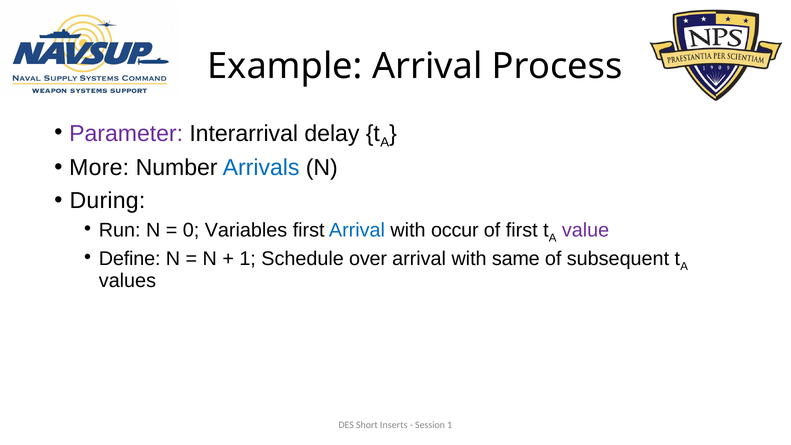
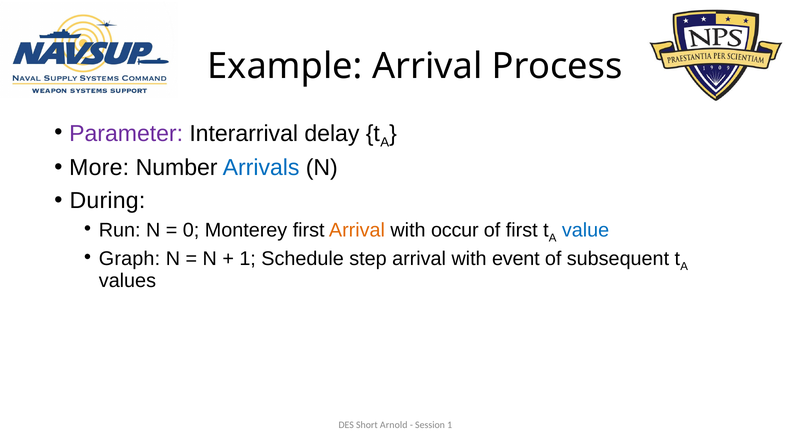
Variables: Variables -> Monterey
Arrival at (357, 230) colour: blue -> orange
value colour: purple -> blue
Define: Define -> Graph
over: over -> step
same: same -> event
Inserts: Inserts -> Arnold
